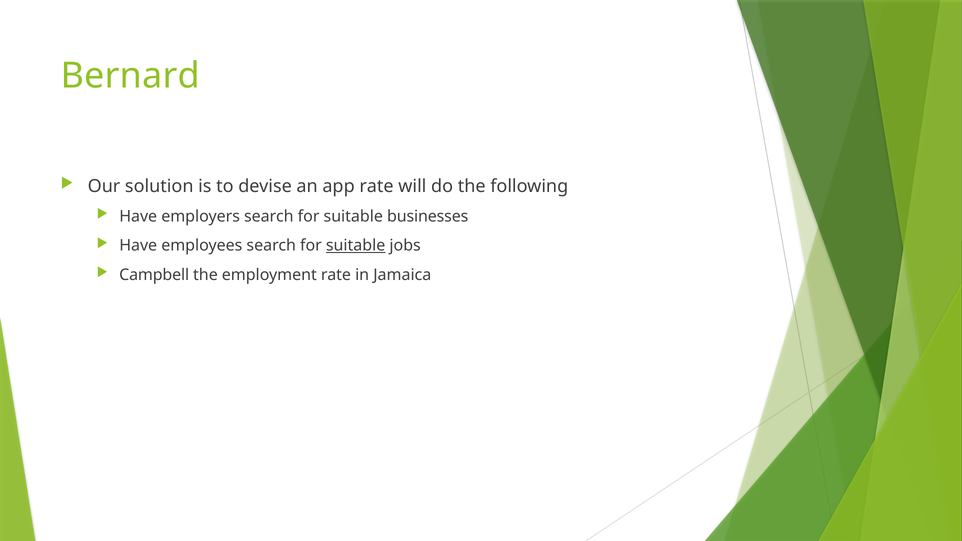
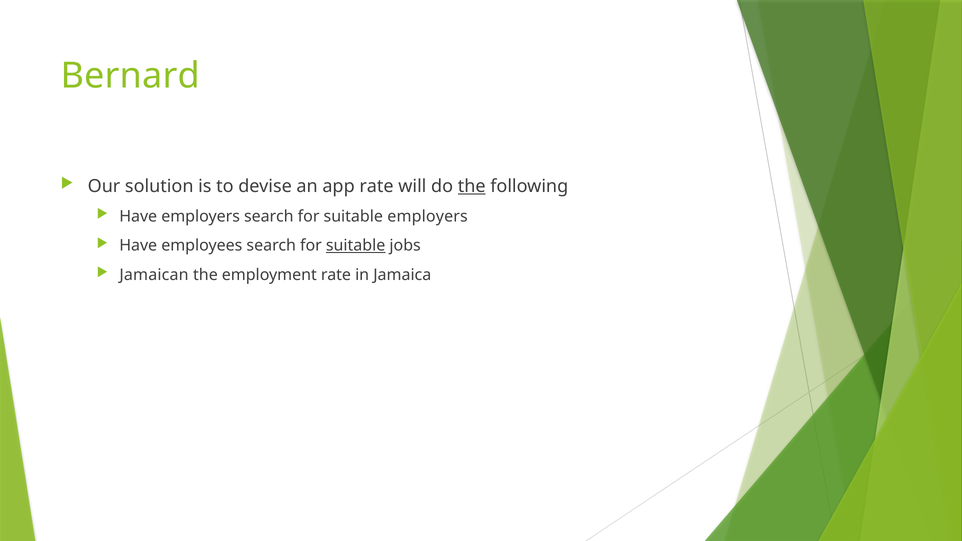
the at (472, 186) underline: none -> present
suitable businesses: businesses -> employers
Campbell: Campbell -> Jamaican
